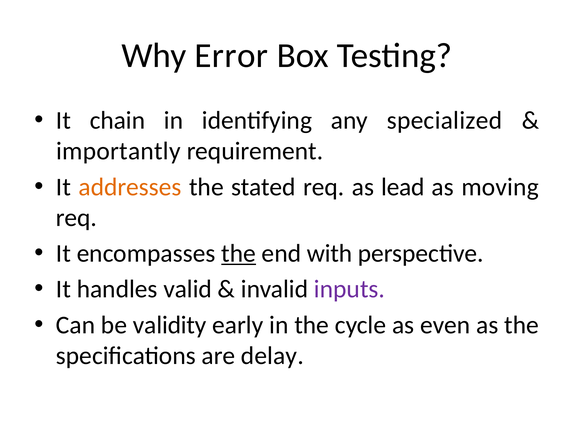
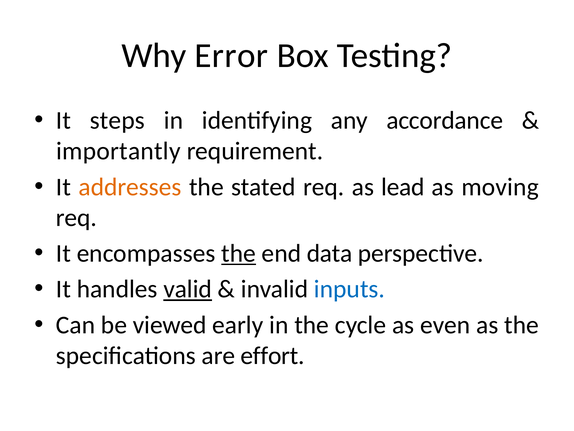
chain: chain -> steps
specialized: specialized -> accordance
with: with -> data
valid underline: none -> present
inputs colour: purple -> blue
validity: validity -> viewed
delay: delay -> effort
